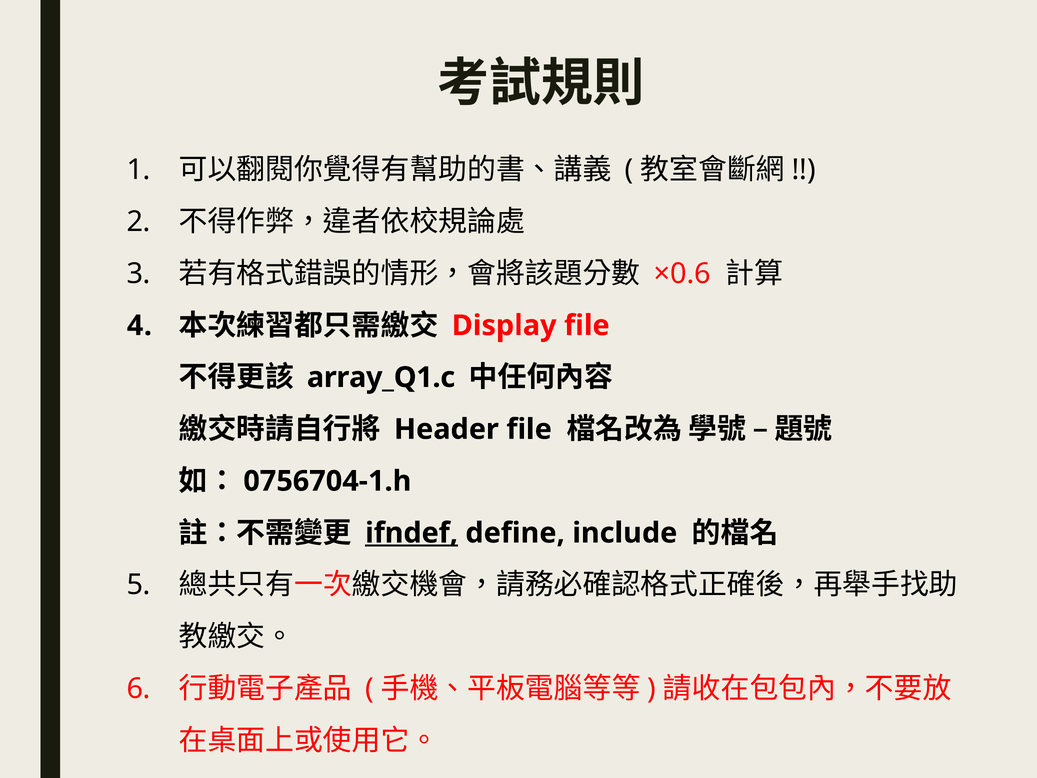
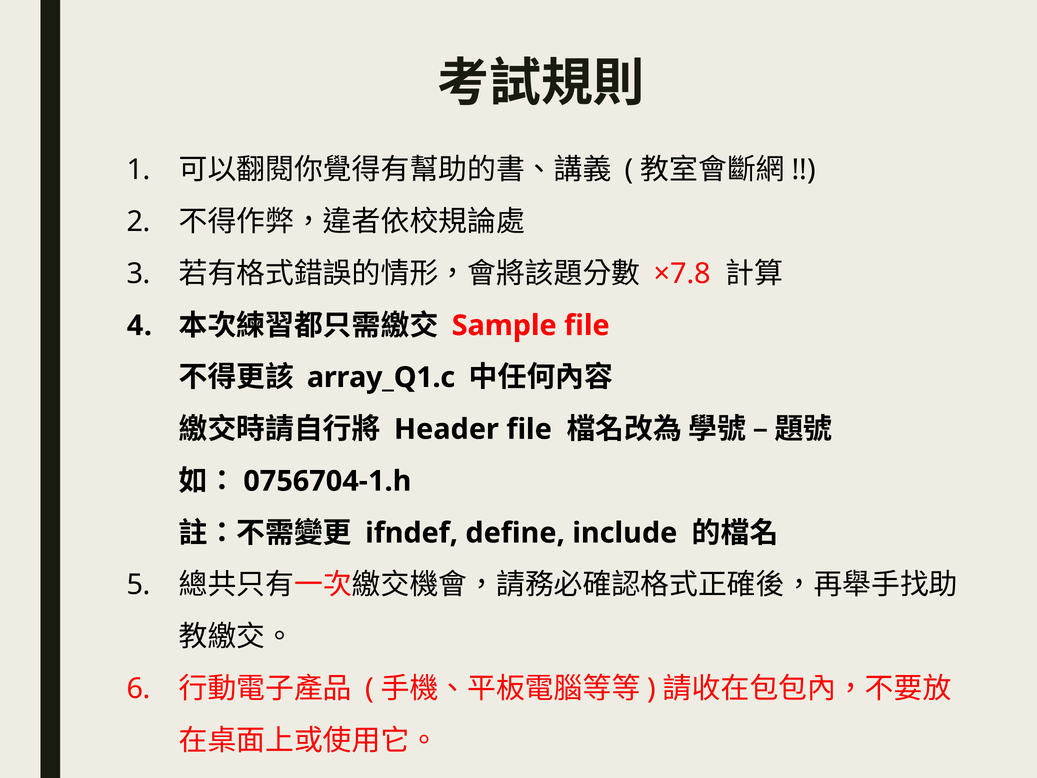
×0.6: ×0.6 -> ×7.8
Display: Display -> Sample
ifndef underline: present -> none
